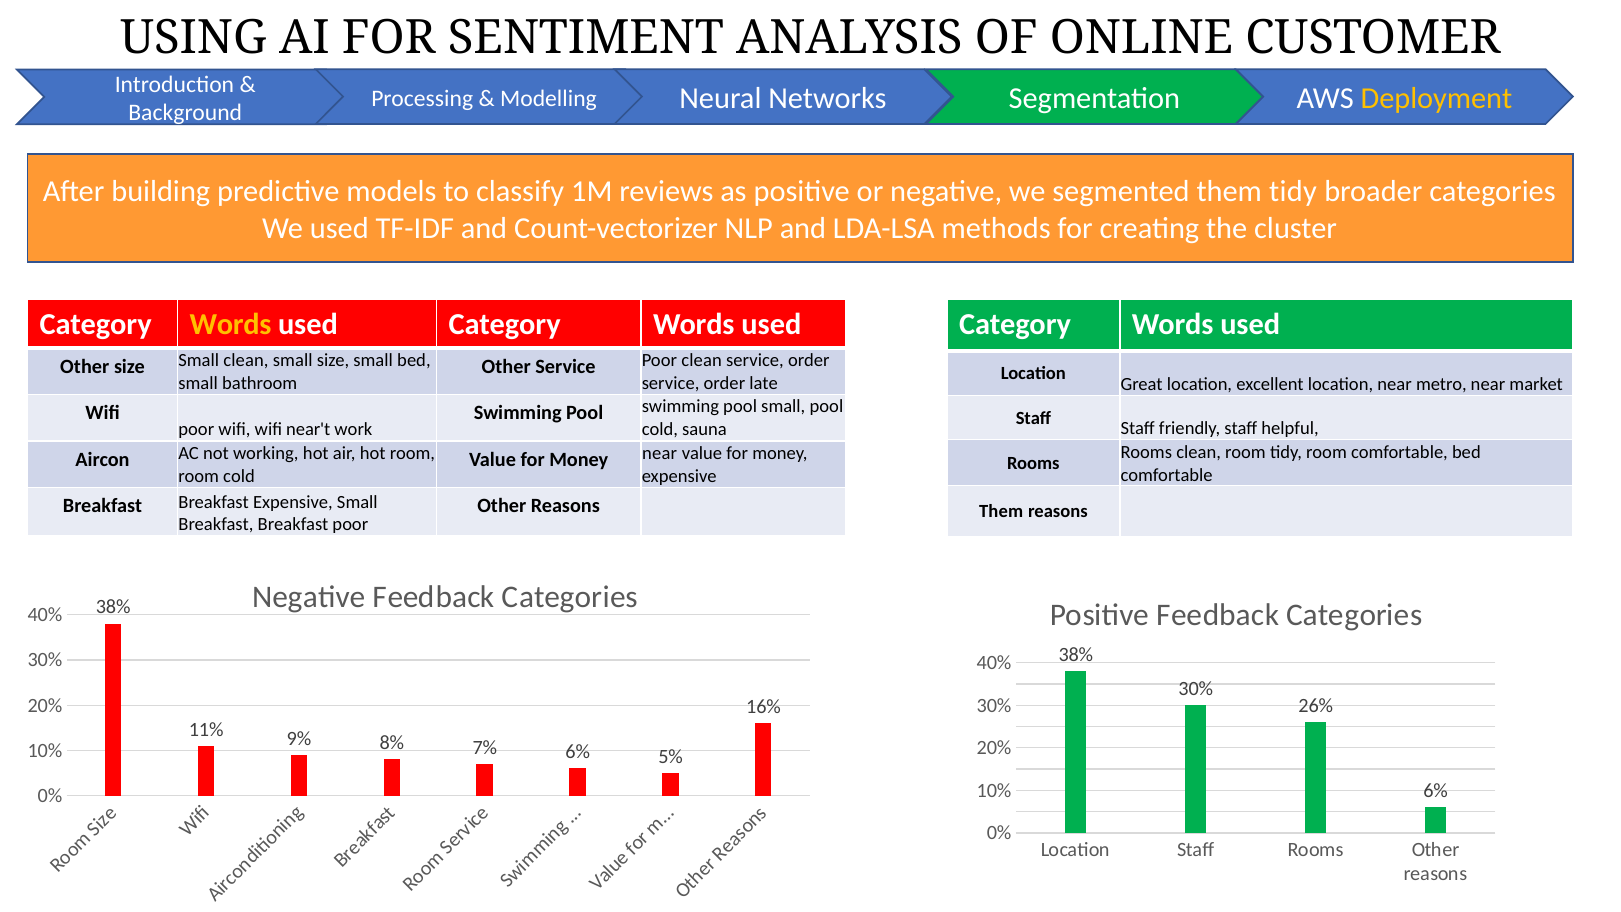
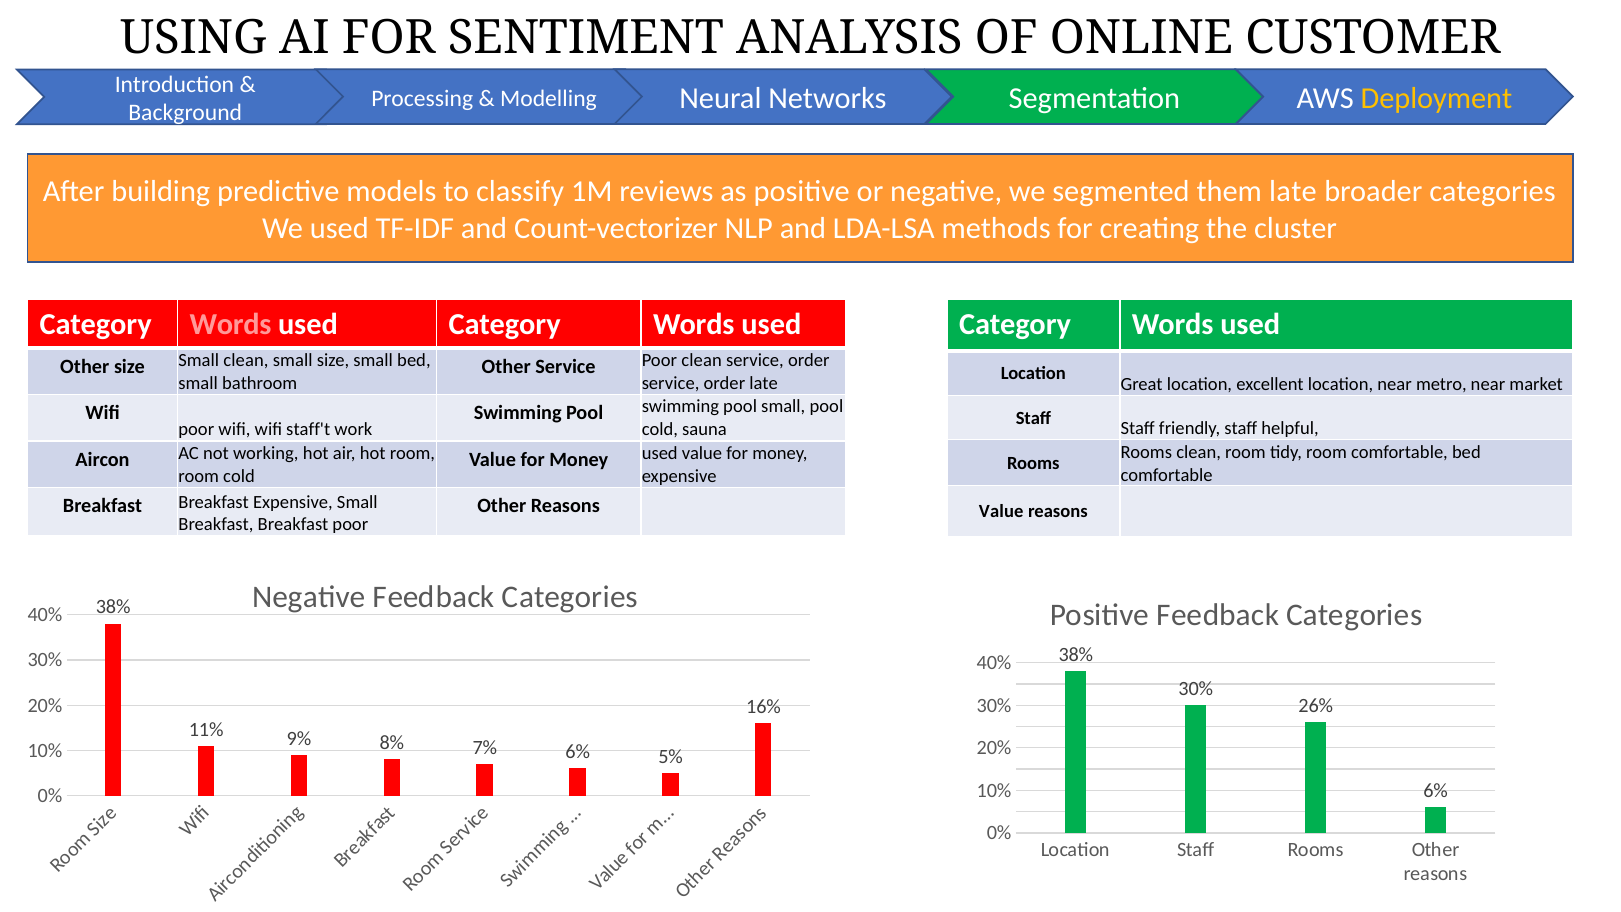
them tidy: tidy -> late
Words at (231, 324) colour: yellow -> pink
near't: near't -> staff't
Money near: near -> used
Them at (1001, 512): Them -> Value
